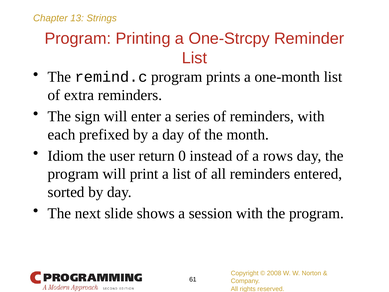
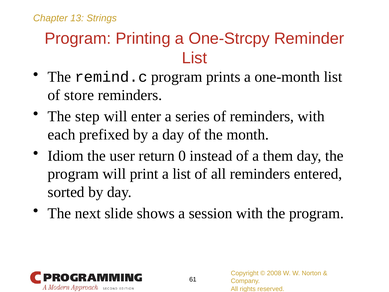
extra: extra -> store
sign: sign -> step
rows: rows -> them
